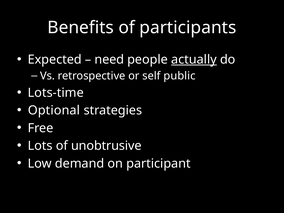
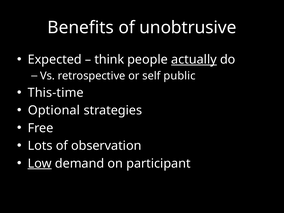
participants: participants -> unobtrusive
need: need -> think
Lots-time: Lots-time -> This-time
unobtrusive: unobtrusive -> observation
Low underline: none -> present
